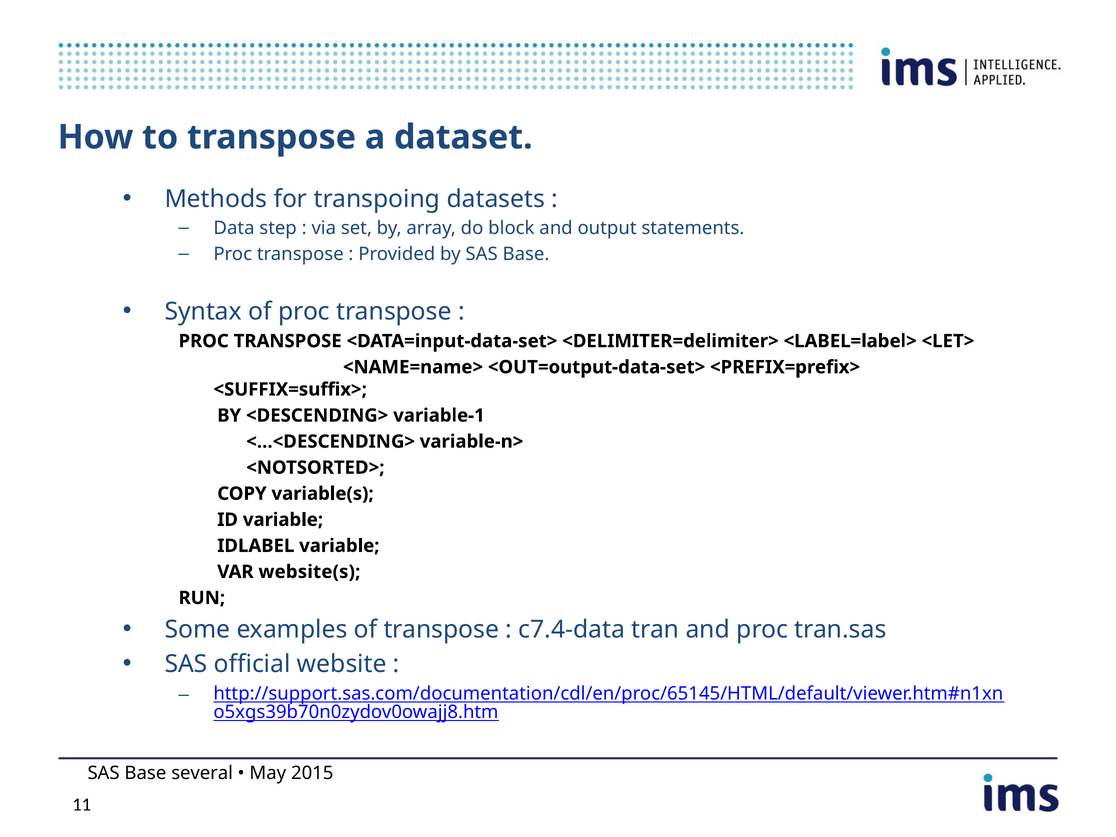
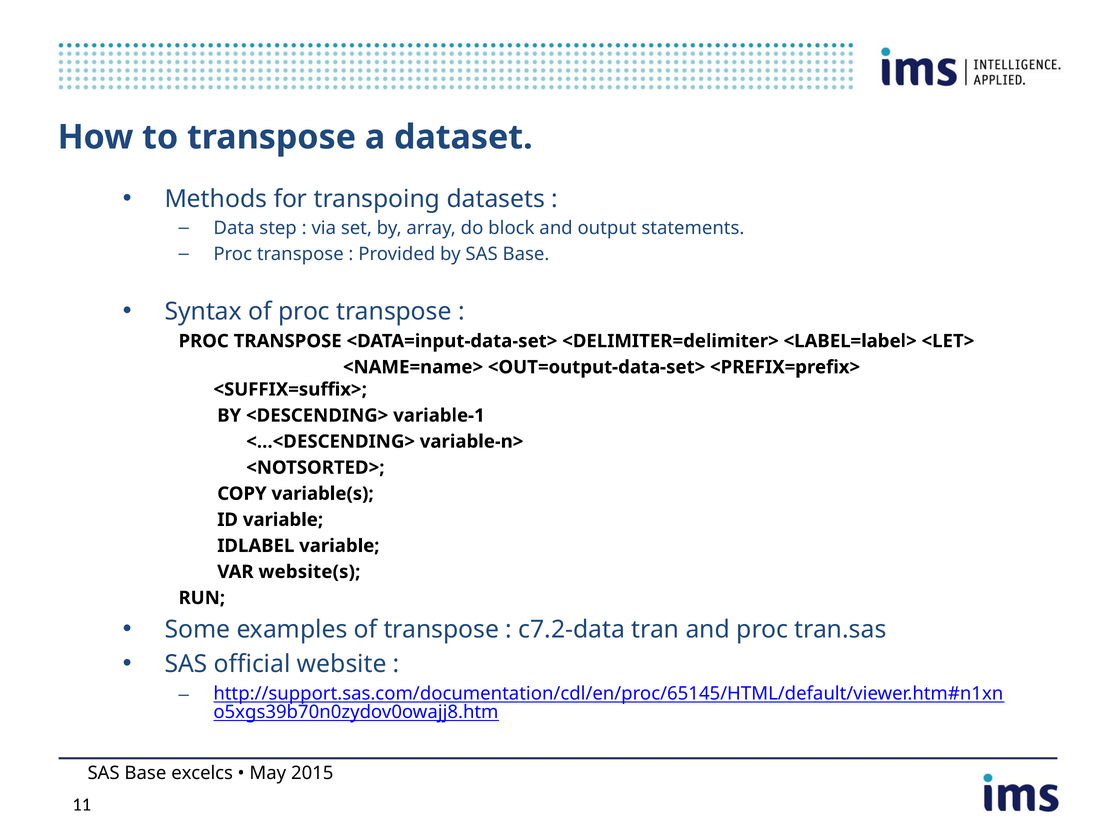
c7.4-data: c7.4-data -> c7.2-data
several: several -> excelcs
